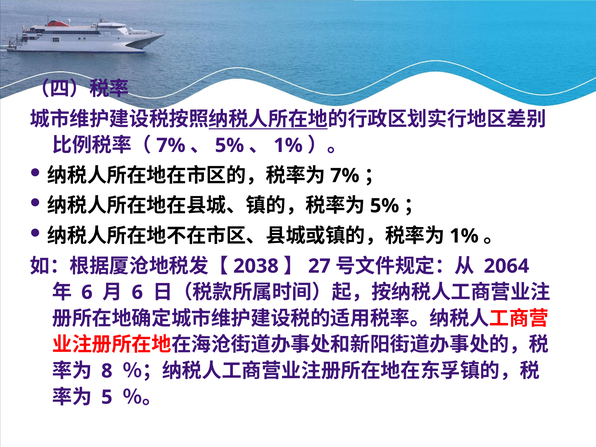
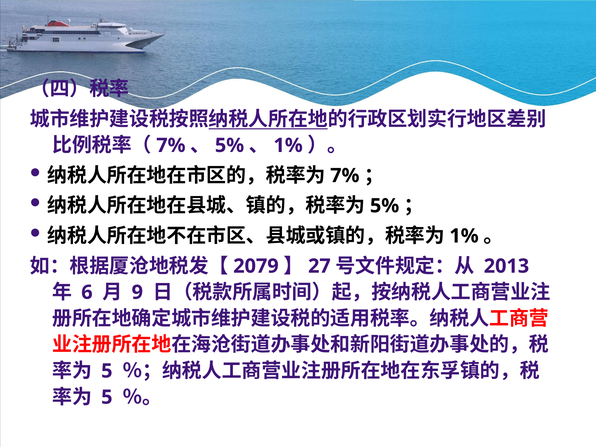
2038: 2038 -> 2079
2064: 2064 -> 2013
6 at (137, 292): 6 -> 9
8 at (107, 371): 8 -> 5
